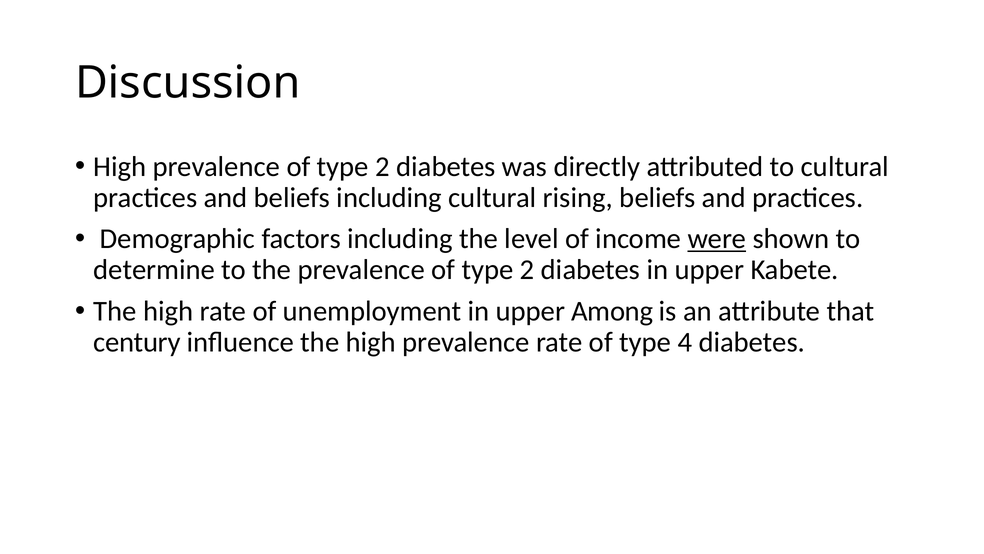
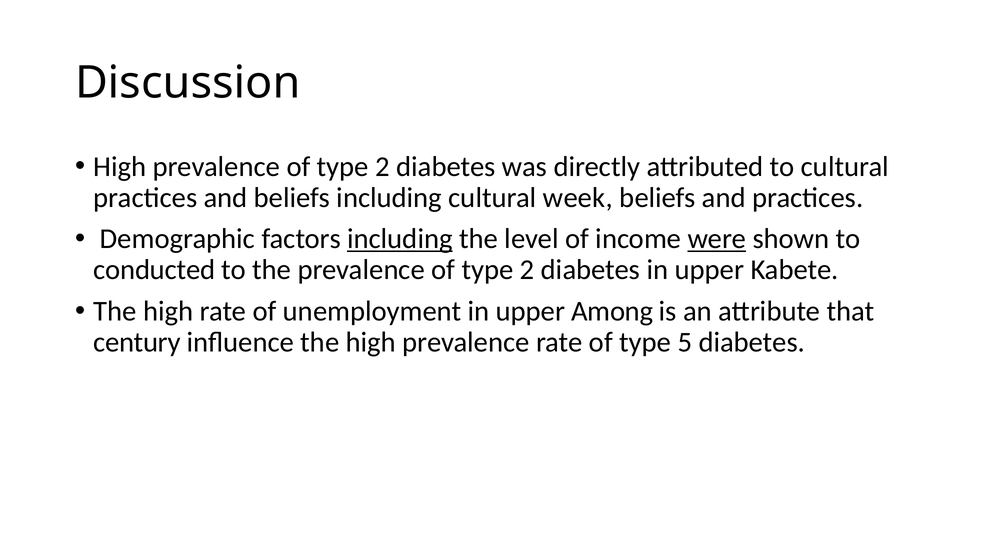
rising: rising -> week
including at (400, 239) underline: none -> present
determine: determine -> conducted
4: 4 -> 5
